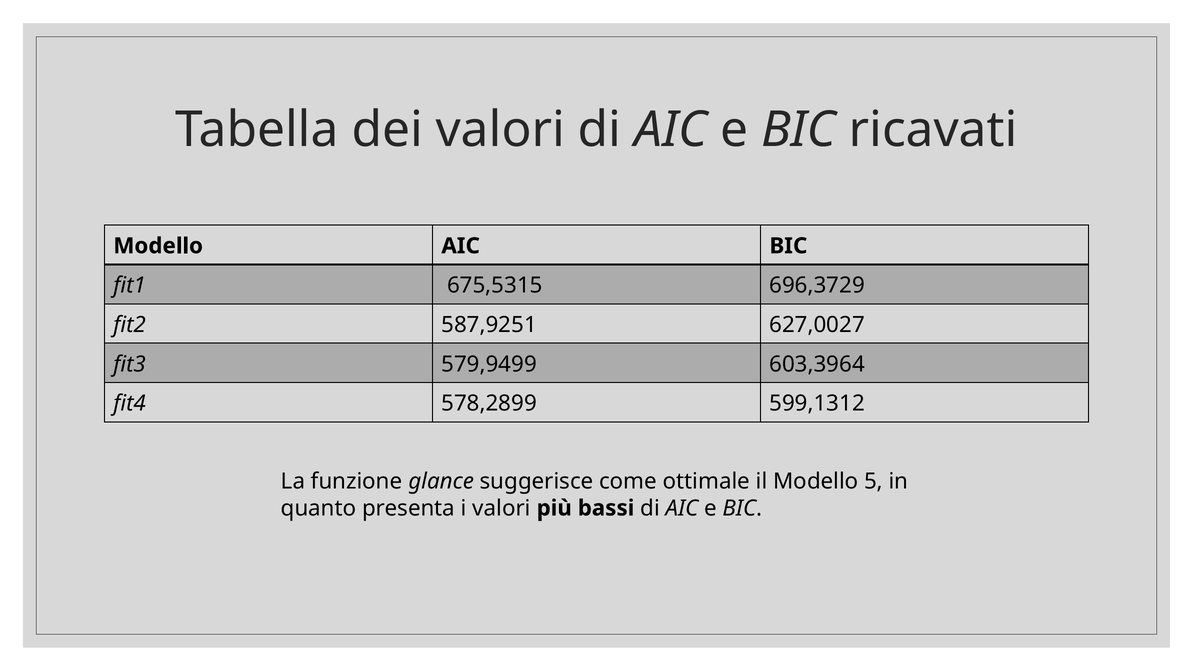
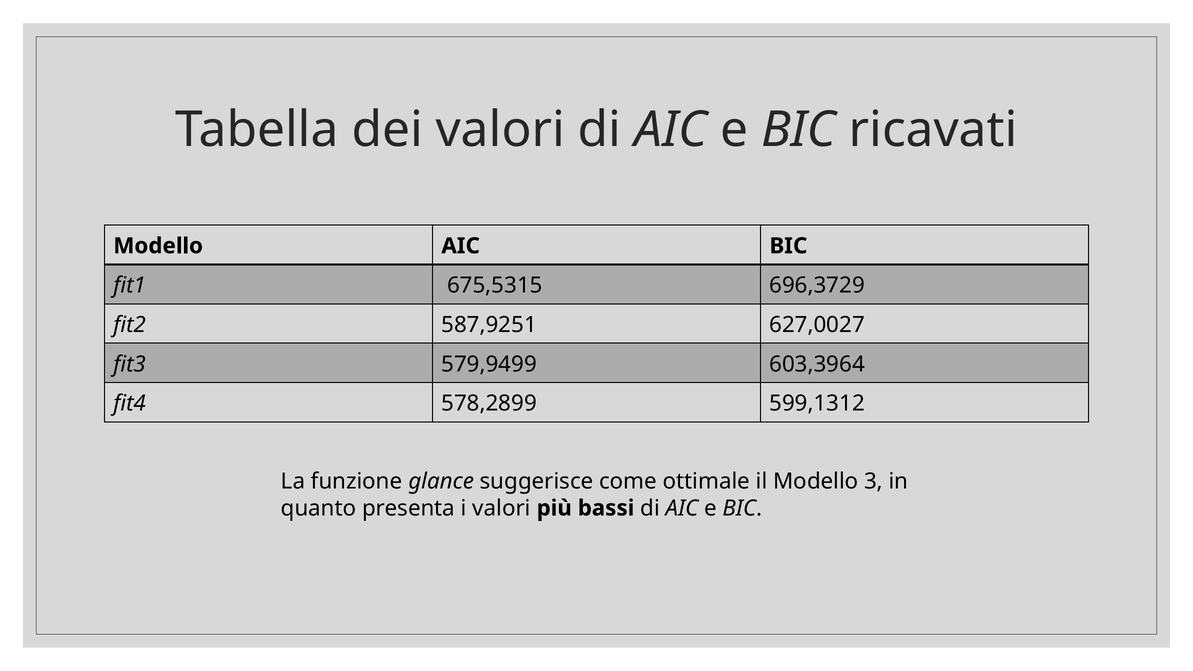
5: 5 -> 3
